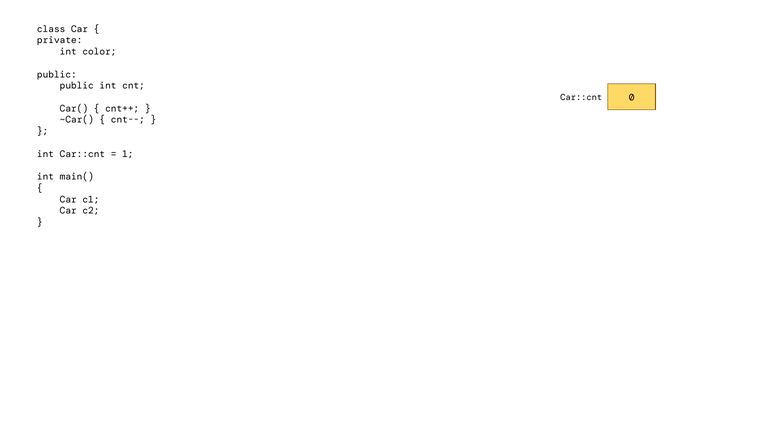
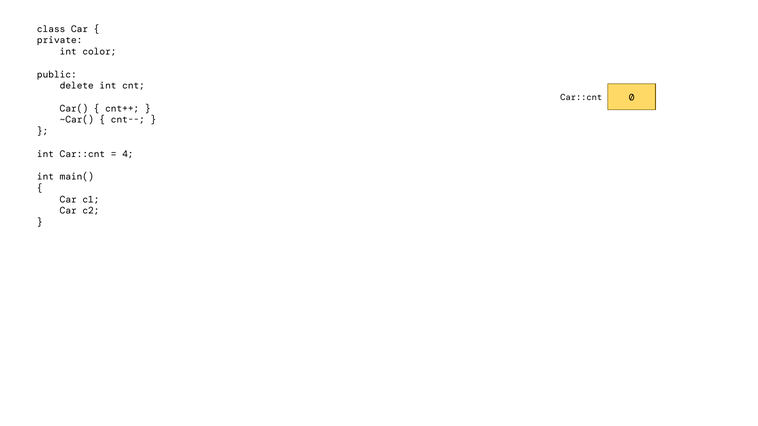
public at (77, 86): public -> delete
1: 1 -> 4
